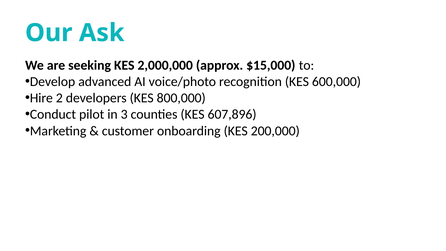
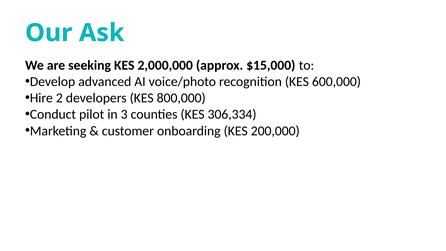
607,896: 607,896 -> 306,334
